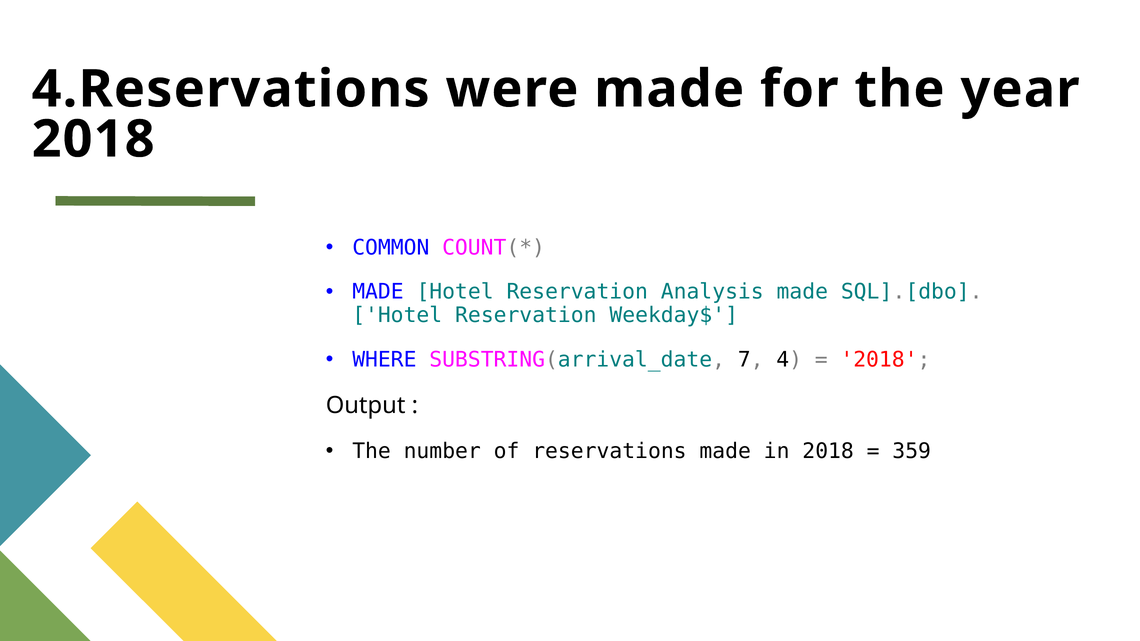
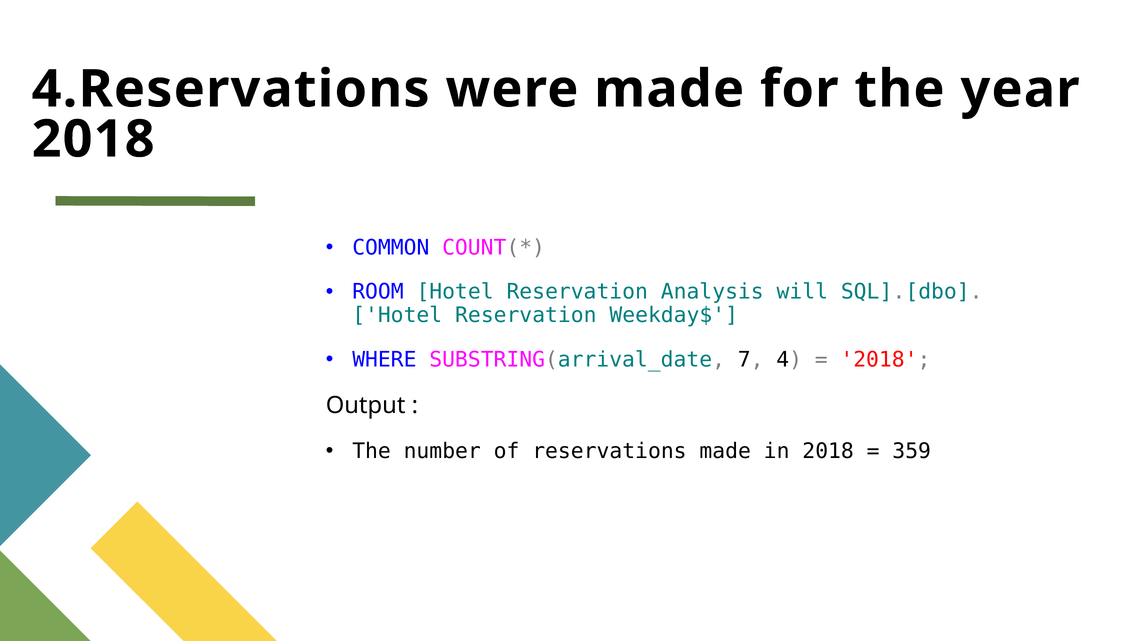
MADE at (378, 292): MADE -> ROOM
Analysis made: made -> will
